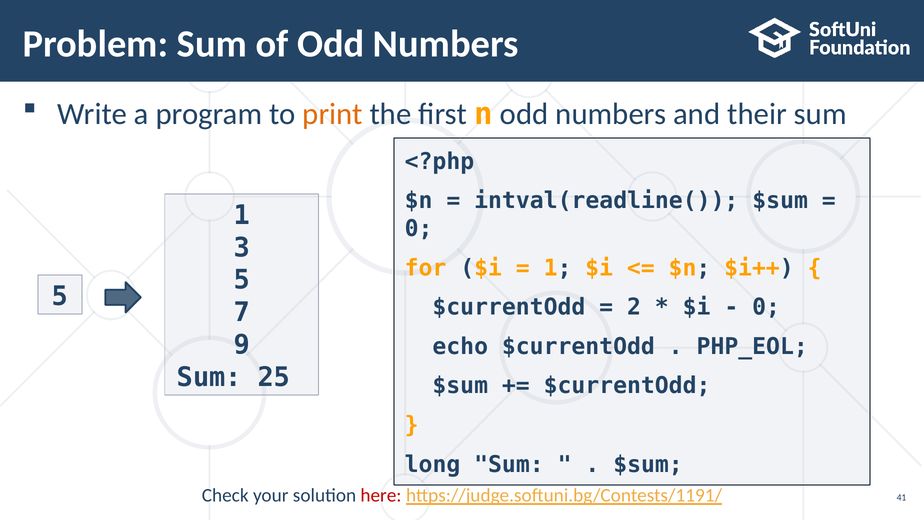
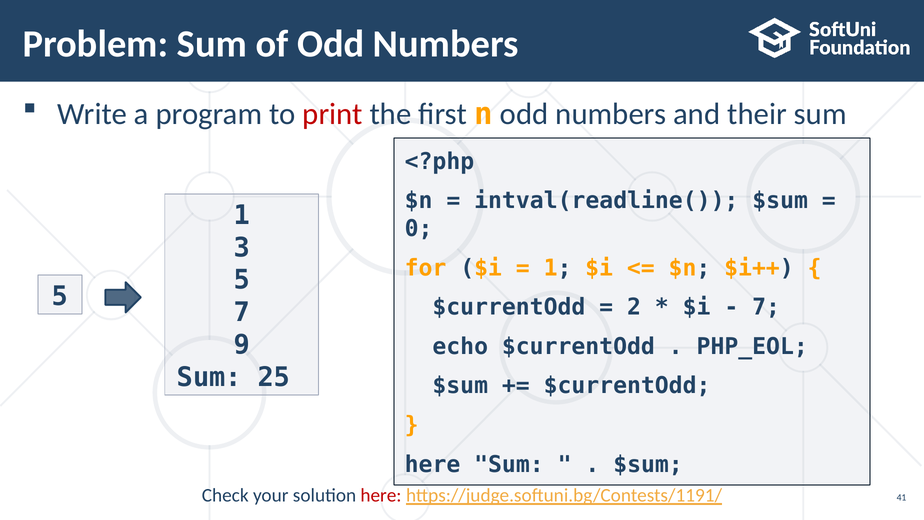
print colour: orange -> red
0 at (766, 307): 0 -> 7
long at (433, 464): long -> here
